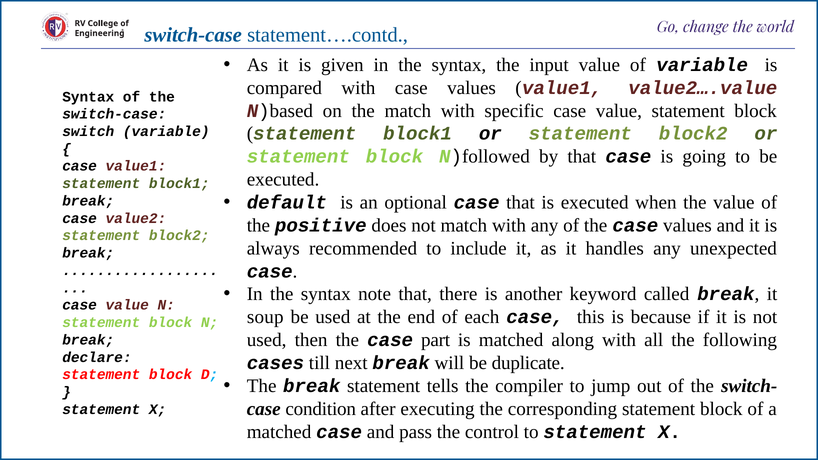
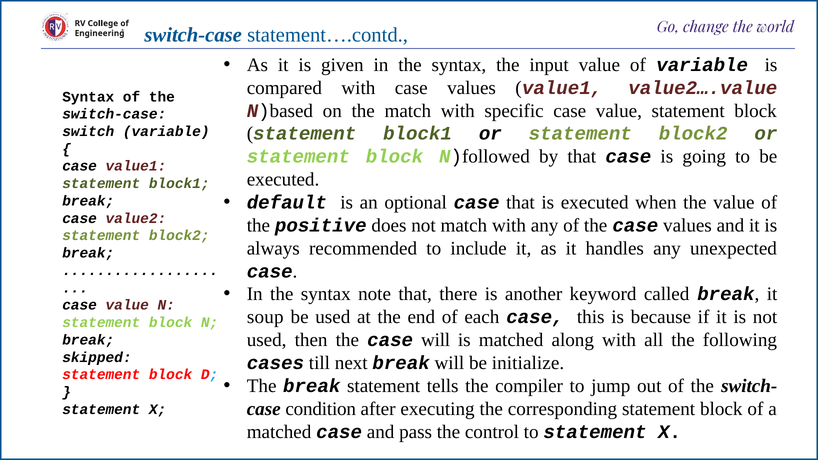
case part: part -> will
declare: declare -> skipped
duplicate: duplicate -> initialize
